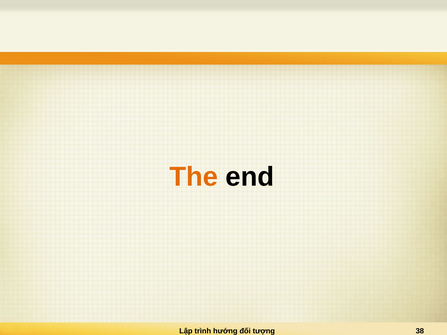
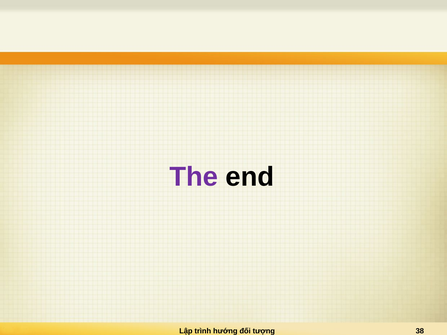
The colour: orange -> purple
